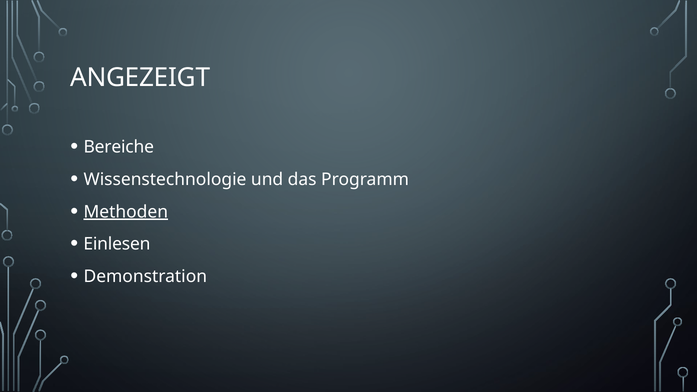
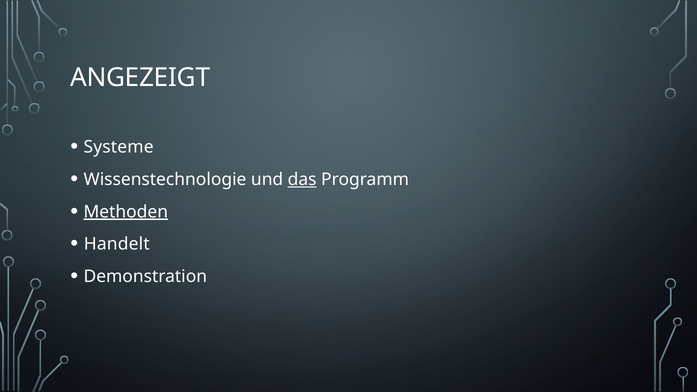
Bereiche: Bereiche -> Systeme
das underline: none -> present
Einlesen: Einlesen -> Handelt
